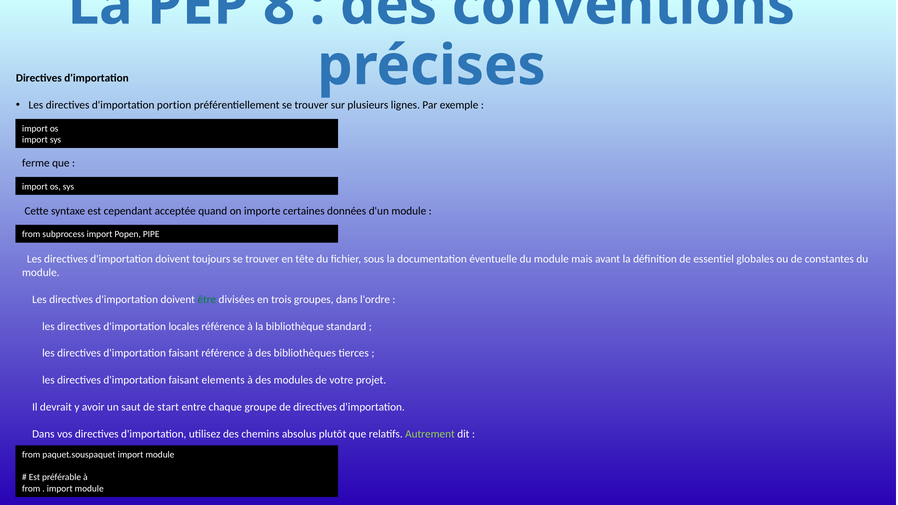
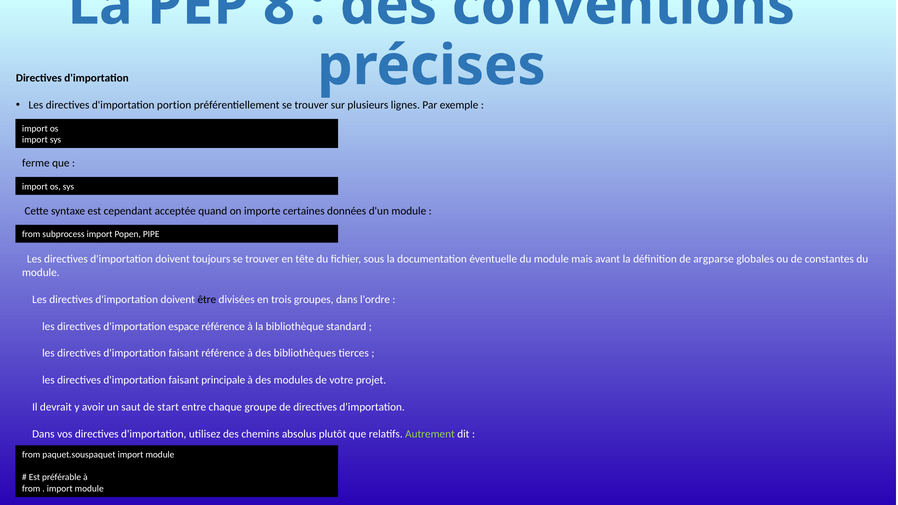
essentiel: essentiel -> argparse
être colour: green -> black
locales: locales -> espace
elements: elements -> principale
